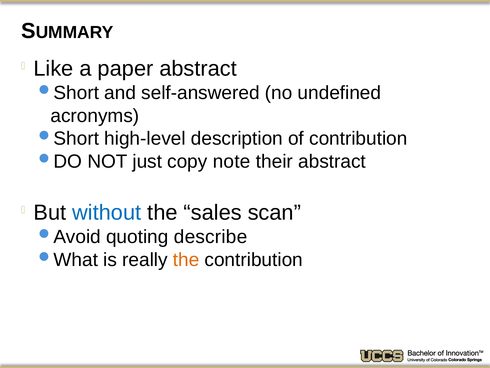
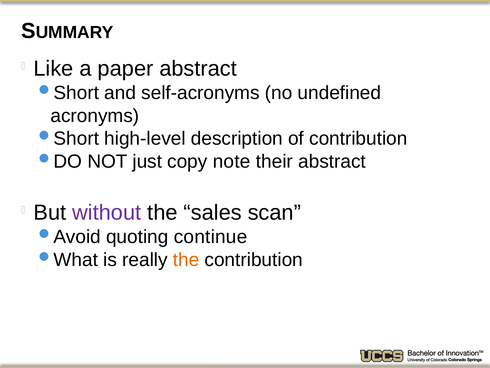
self-answered: self-answered -> self-acronyms
without colour: blue -> purple
describe: describe -> continue
